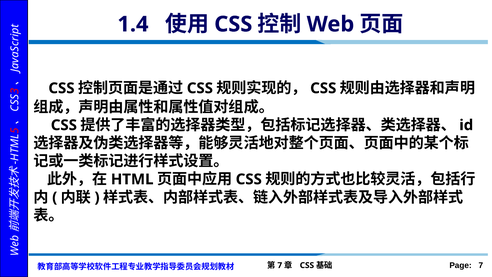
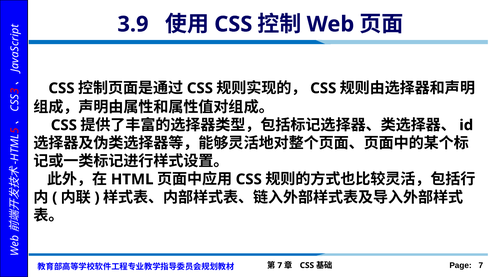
1.4: 1.4 -> 3.9
